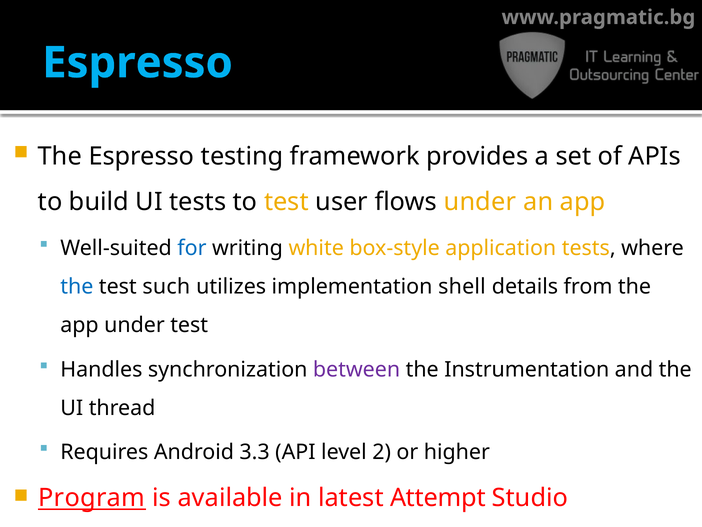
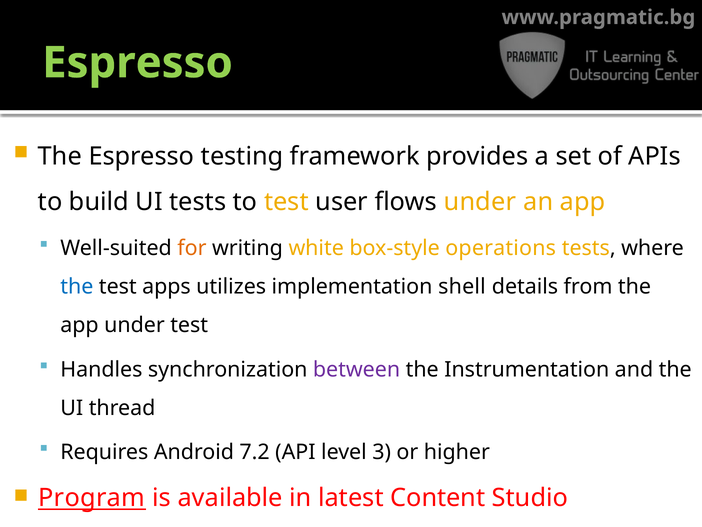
Espresso at (138, 63) colour: light blue -> light green
for colour: blue -> orange
application: application -> operations
such: such -> apps
3.3: 3.3 -> 7.2
2: 2 -> 3
Attempt: Attempt -> Content
